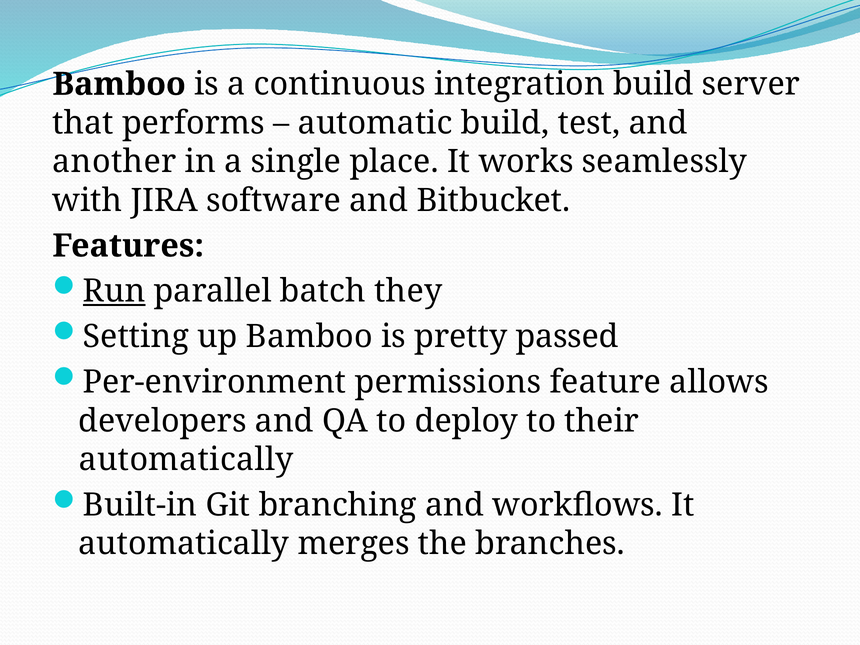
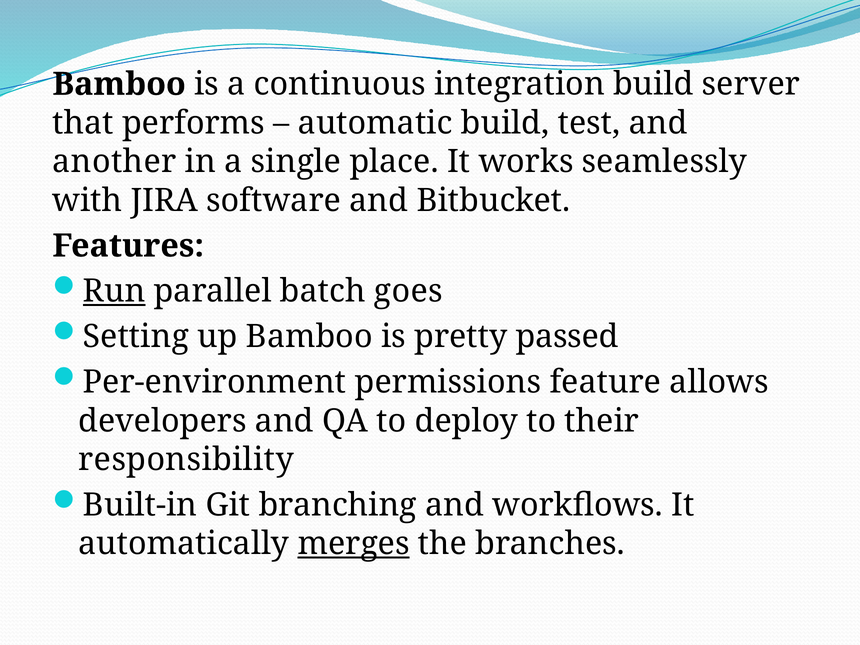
they: they -> goes
automatically at (186, 460): automatically -> responsibility
merges underline: none -> present
